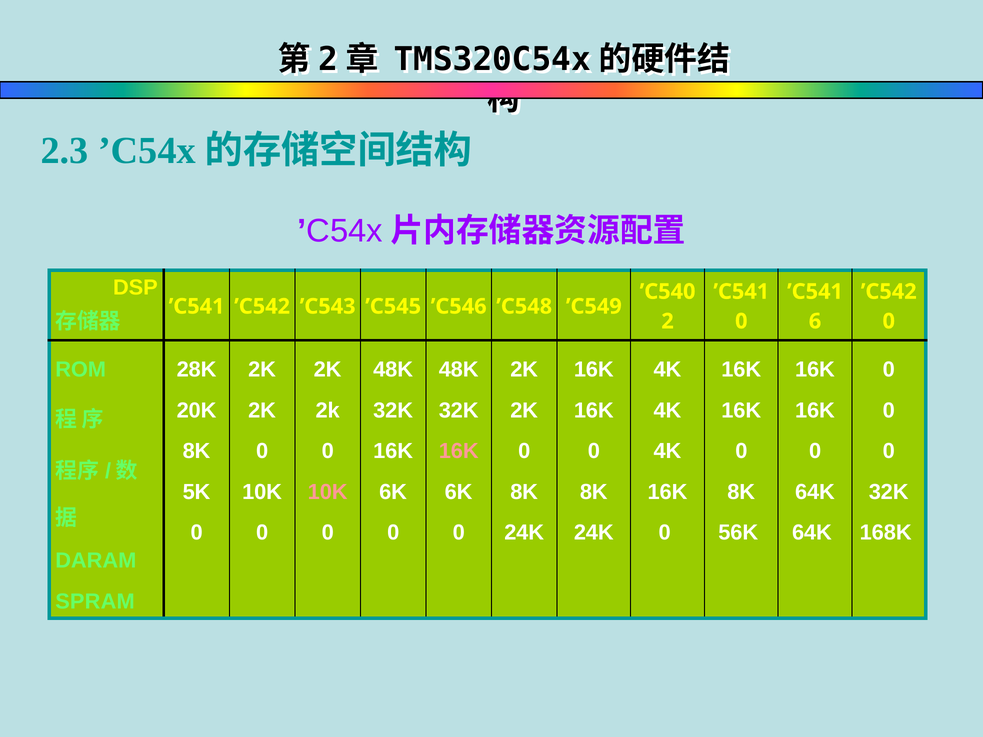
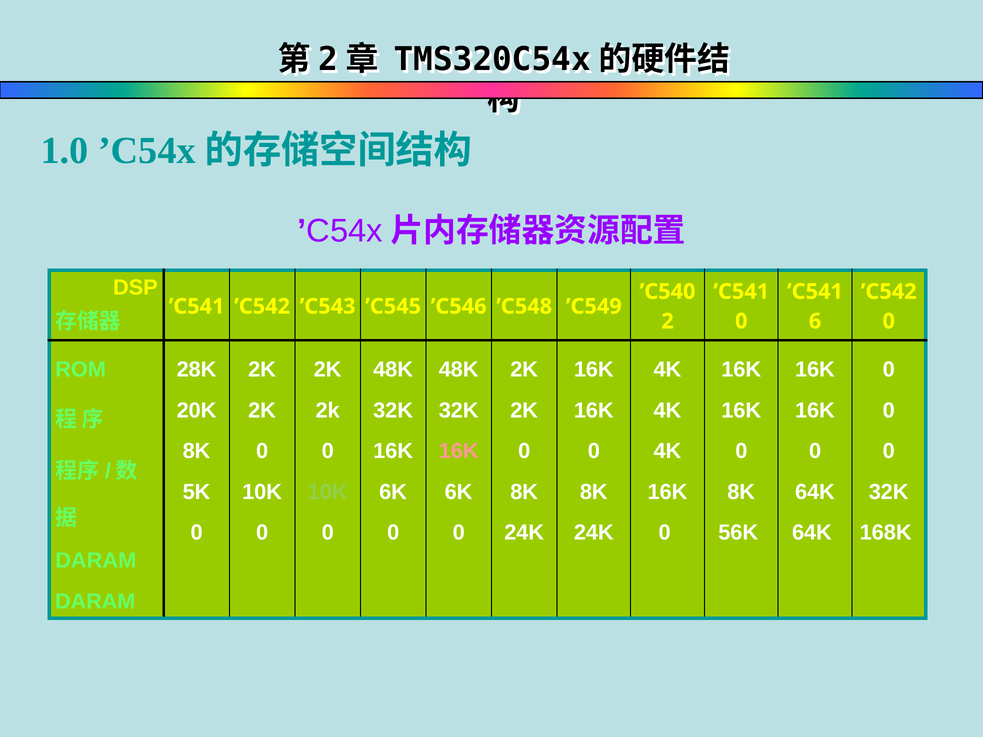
2.3: 2.3 -> 1.0
10K at (328, 492) colour: pink -> light green
SPRAM at (95, 602): SPRAM -> DARAM
